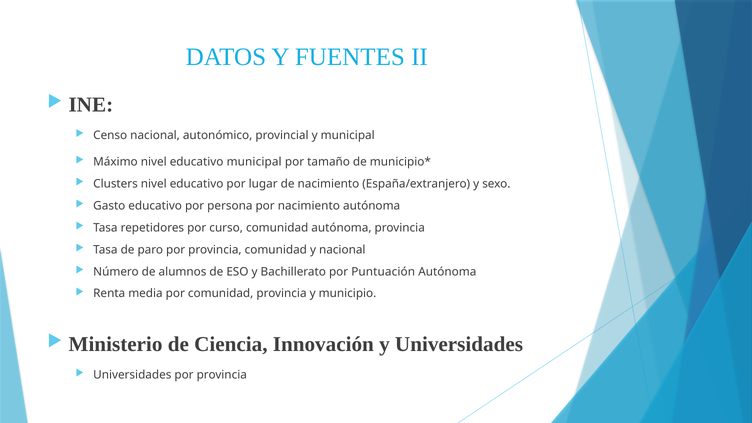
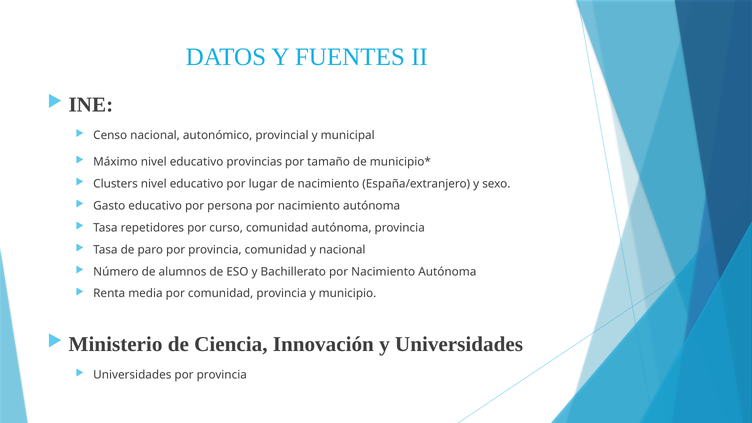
educativo municipal: municipal -> provincias
Bachillerato por Puntuación: Puntuación -> Nacimiento
